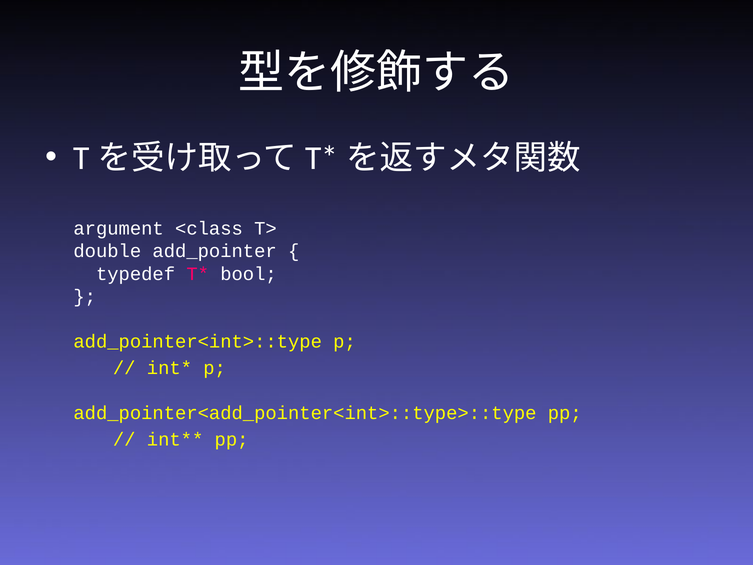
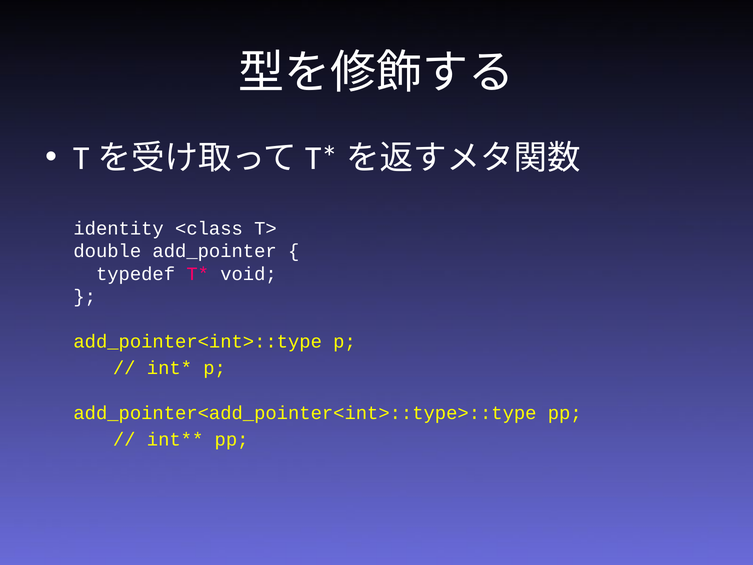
argument: argument -> identity
bool: bool -> void
